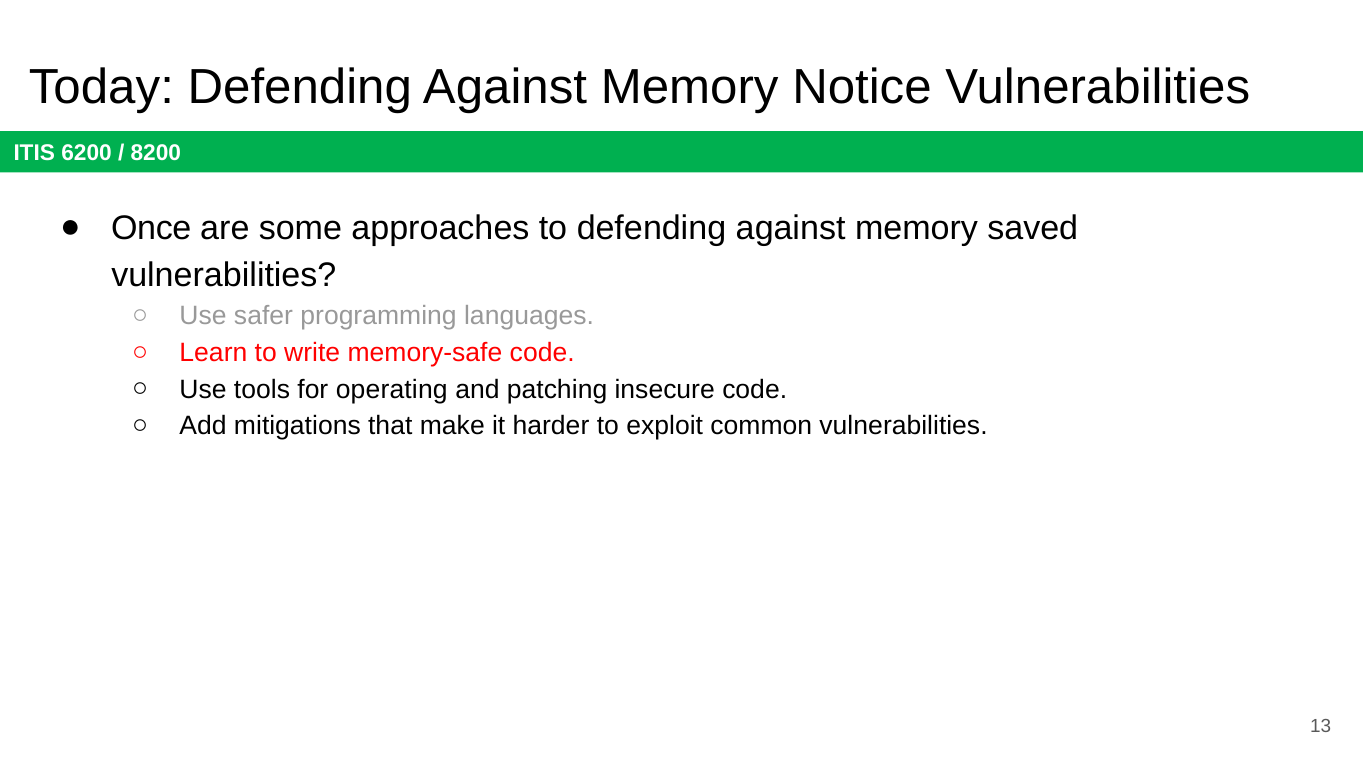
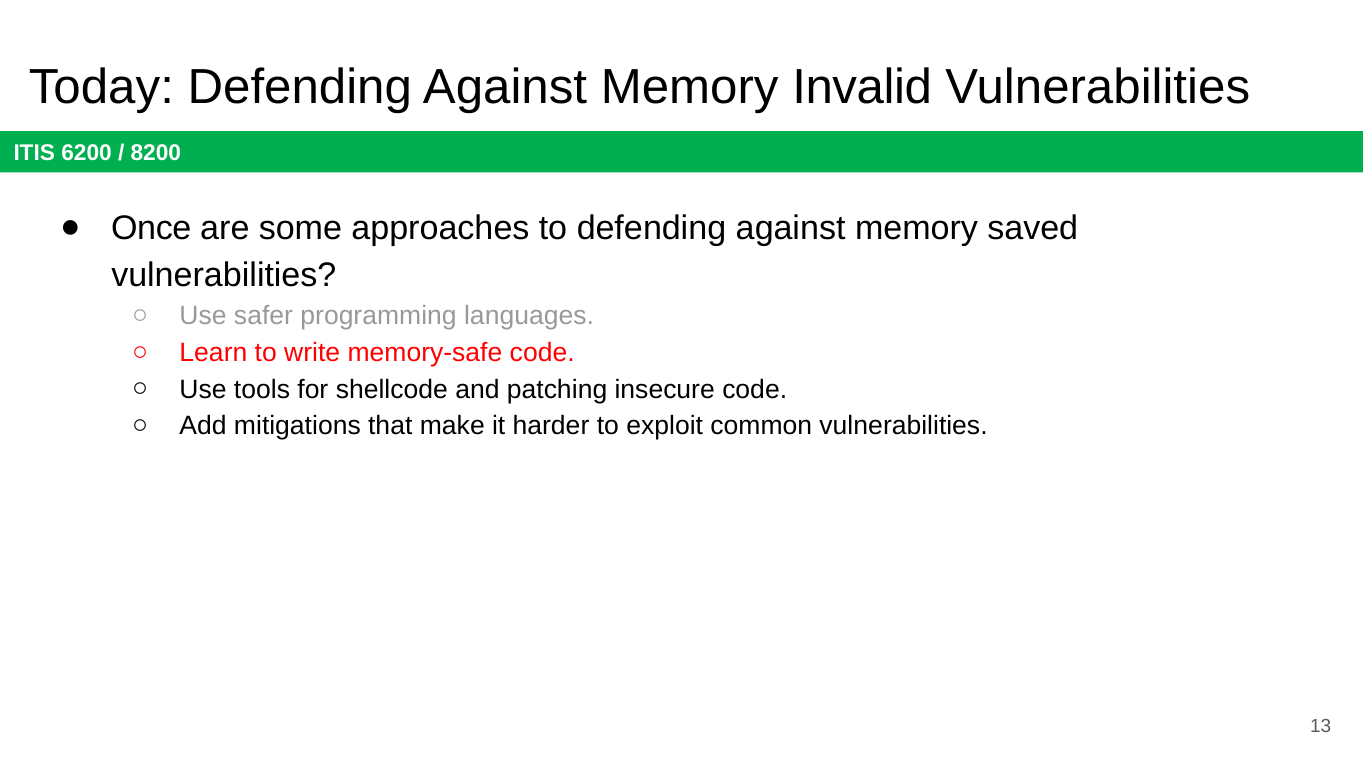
Notice: Notice -> Invalid
operating: operating -> shellcode
